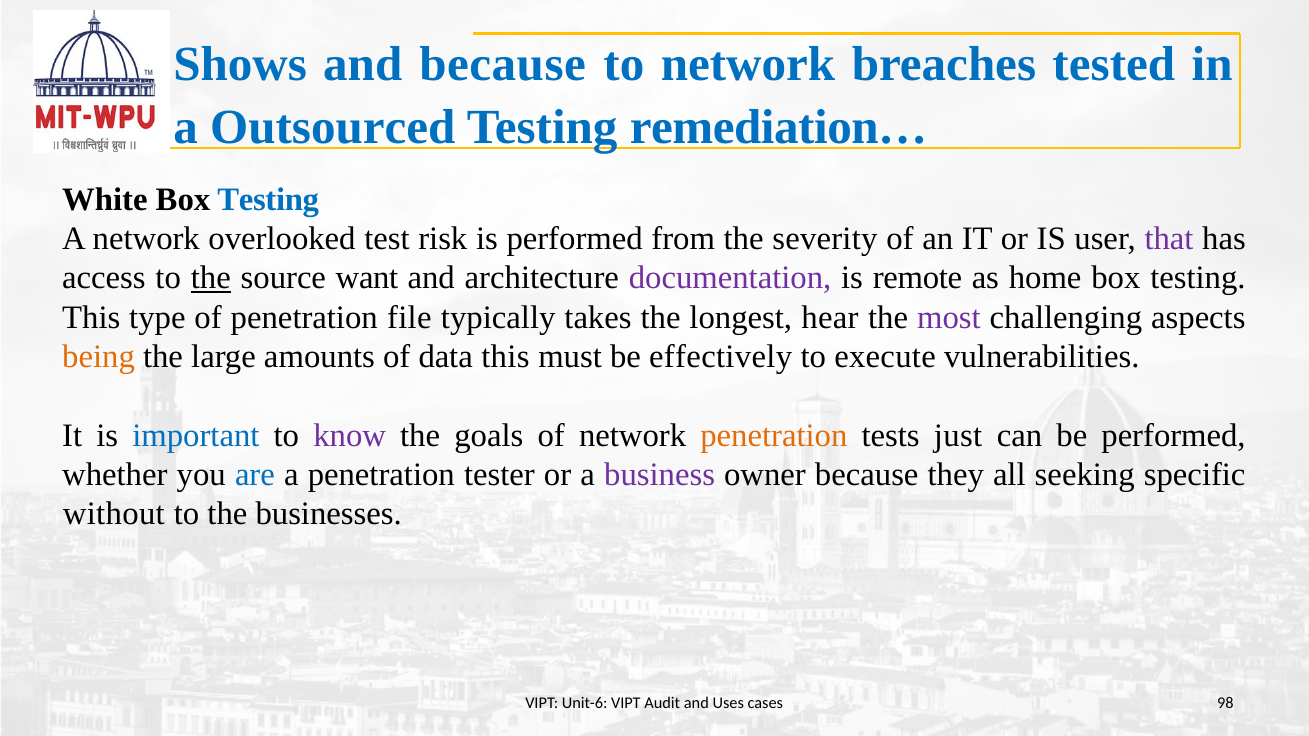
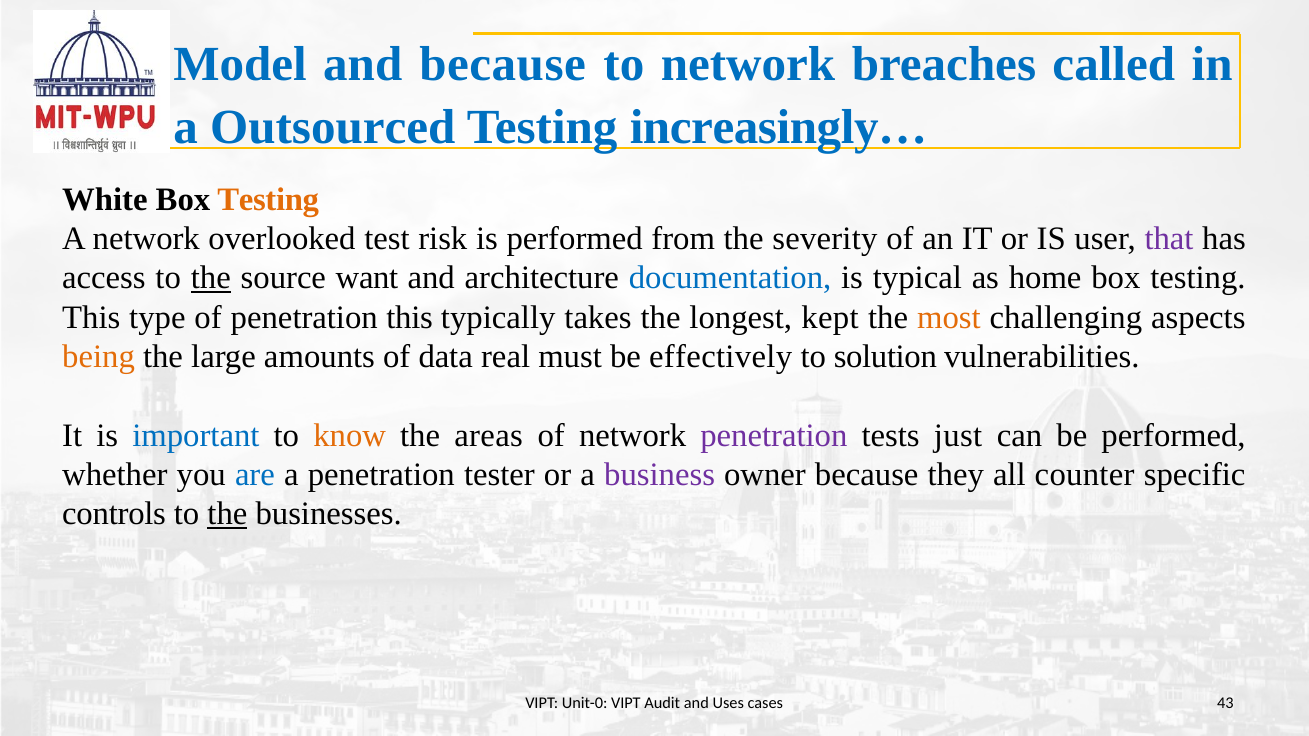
Shows: Shows -> Model
tested: tested -> called
remediation…: remediation… -> increasingly…
Testing at (268, 200) colour: blue -> orange
documentation colour: purple -> blue
remote: remote -> typical
penetration file: file -> this
hear: hear -> kept
most colour: purple -> orange
data this: this -> real
execute: execute -> solution
know colour: purple -> orange
goals: goals -> areas
penetration at (774, 435) colour: orange -> purple
seeking: seeking -> counter
without: without -> controls
the at (227, 514) underline: none -> present
Unit-6: Unit-6 -> Unit-0
98: 98 -> 43
